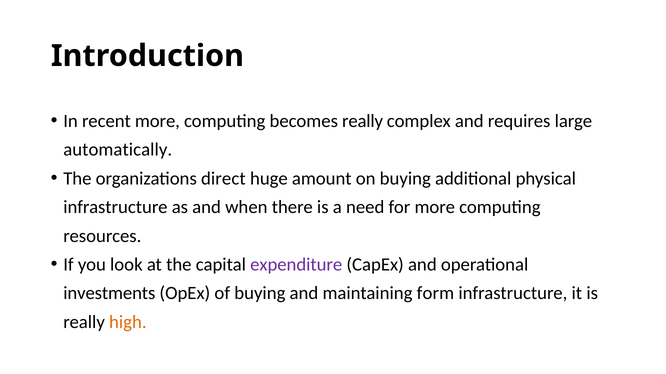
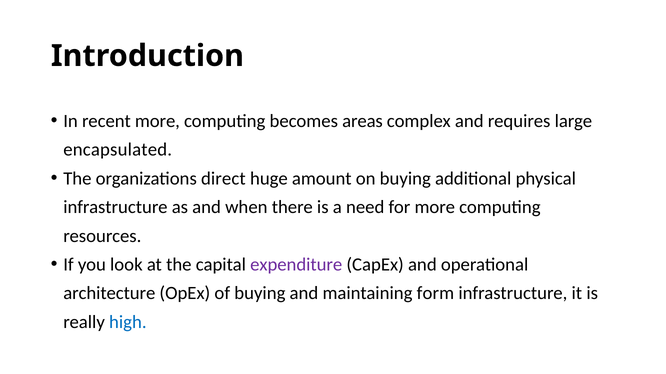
becomes really: really -> areas
automatically: automatically -> encapsulated
investments: investments -> architecture
high colour: orange -> blue
